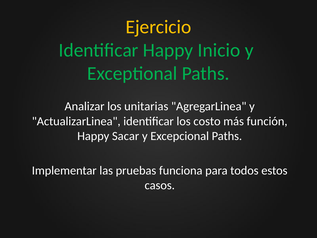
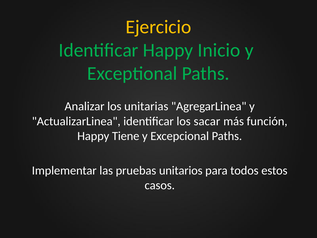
costo: costo -> sacar
Sacar: Sacar -> Tiene
funciona: funciona -> unitarios
